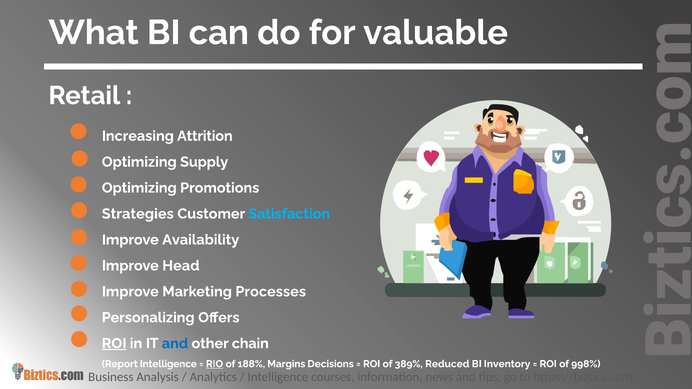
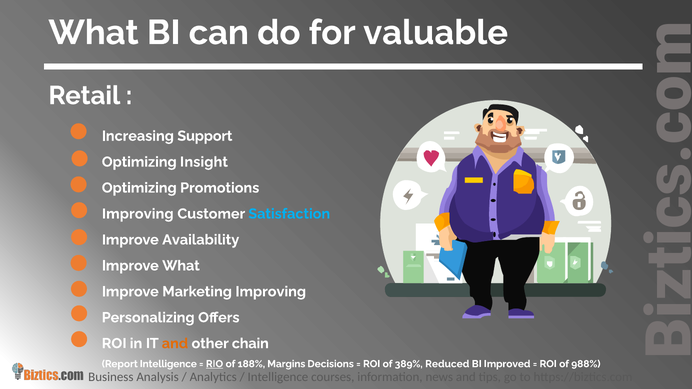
Attrition: Attrition -> Support
Supply: Supply -> Insight
Strategies at (138, 214): Strategies -> Improving
Improve Head: Head -> What
Marketing Processes: Processes -> Improving
ROI at (114, 344) underline: present -> none
and at (175, 344) colour: blue -> orange
Inventory: Inventory -> Improved
998%: 998% -> 988%
